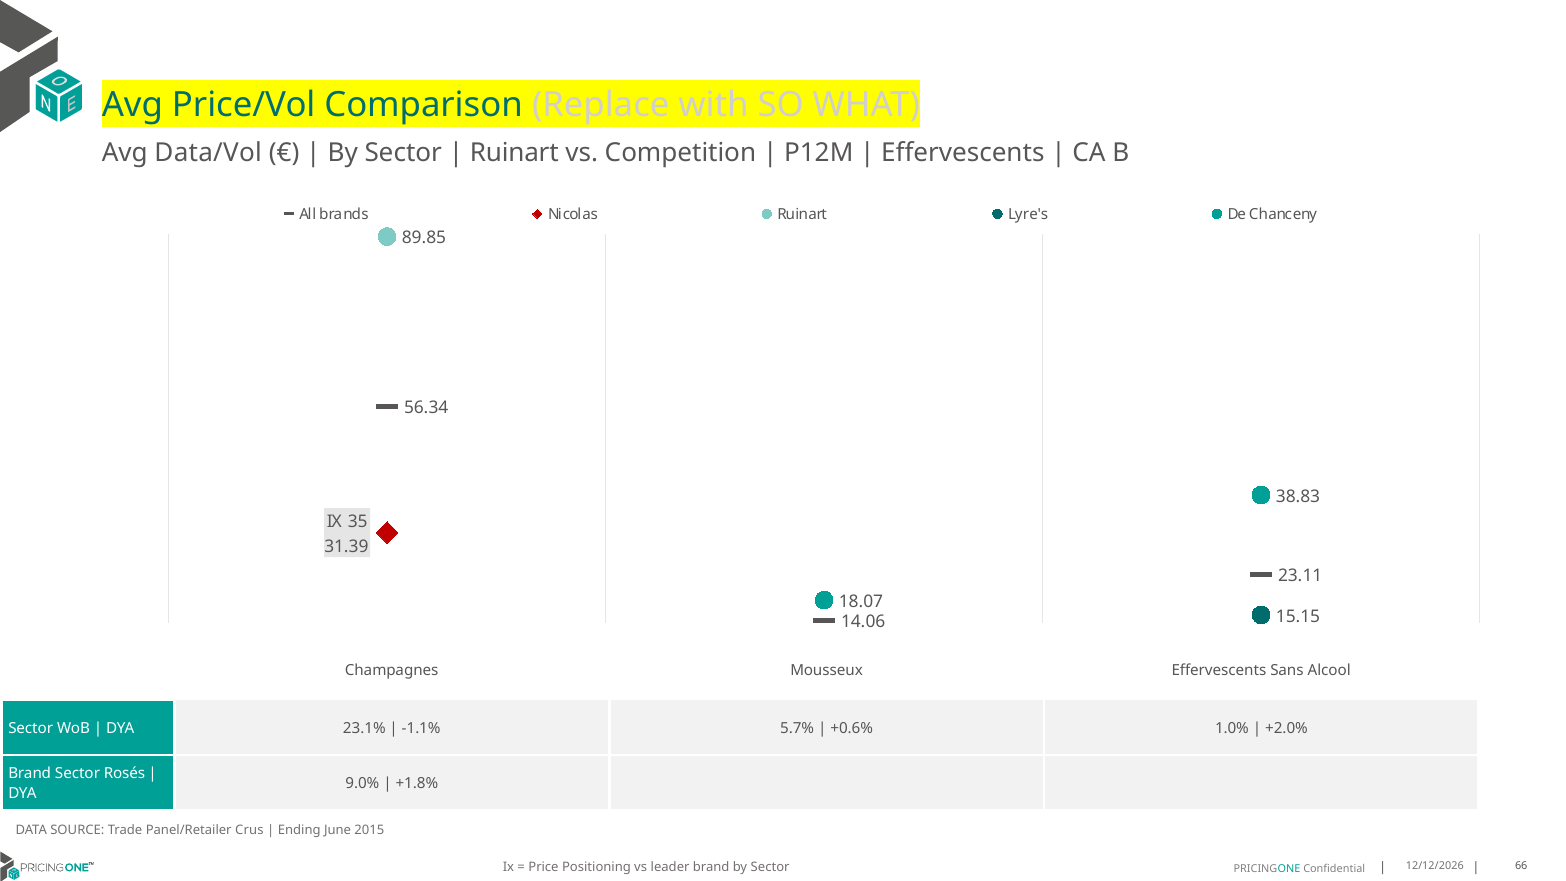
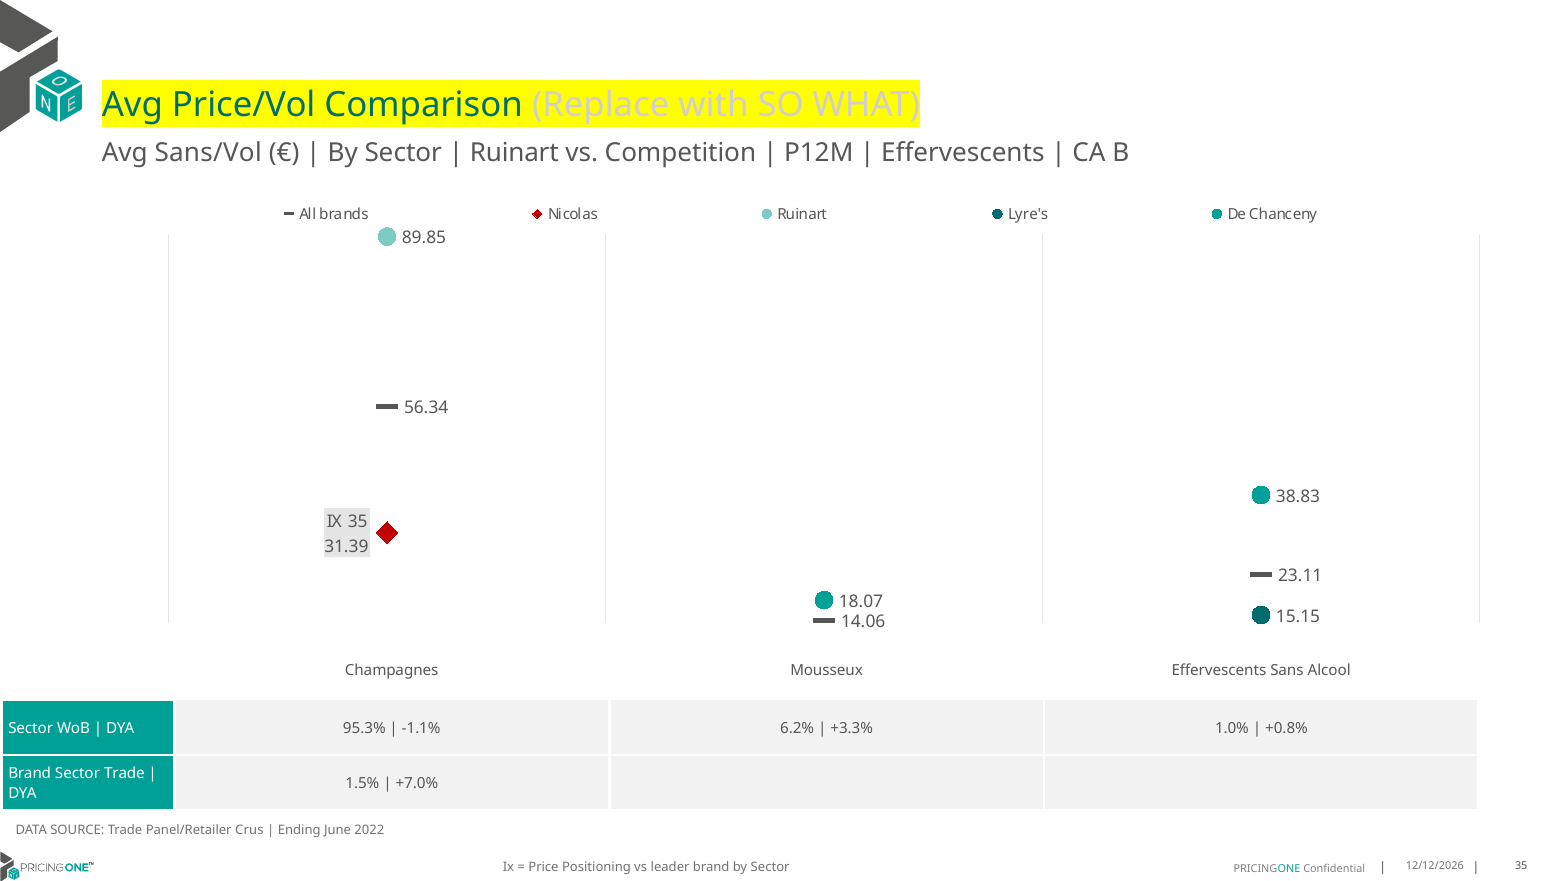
Data/Vol: Data/Vol -> Sans/Vol
23.1%: 23.1% -> 95.3%
5.7%: 5.7% -> 6.2%
+0.6%: +0.6% -> +3.3%
+2.0%: +2.0% -> +0.8%
Sector Rosés: Rosés -> Trade
9.0%: 9.0% -> 1.5%
+1.8%: +1.8% -> +7.0%
2015: 2015 -> 2022
Sector 66: 66 -> 35
